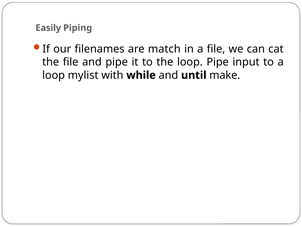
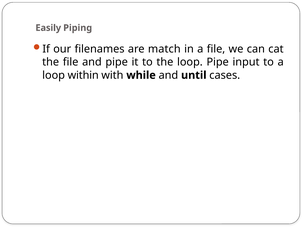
mylist: mylist -> within
make: make -> cases
